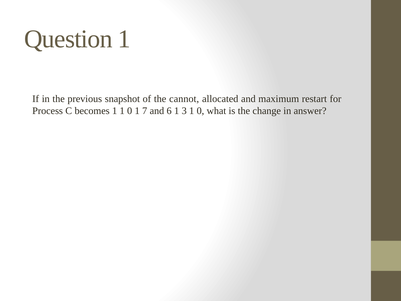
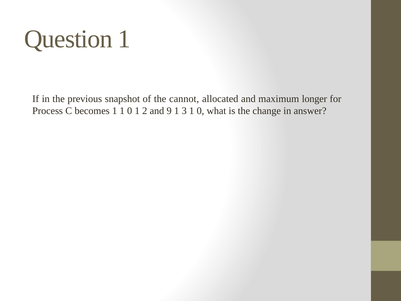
restart: restart -> longer
7: 7 -> 2
6: 6 -> 9
